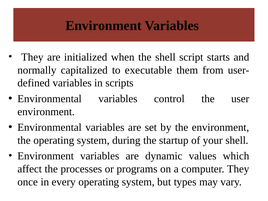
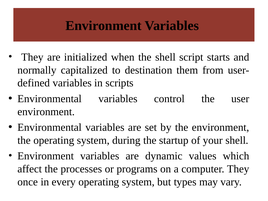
executable: executable -> destination
